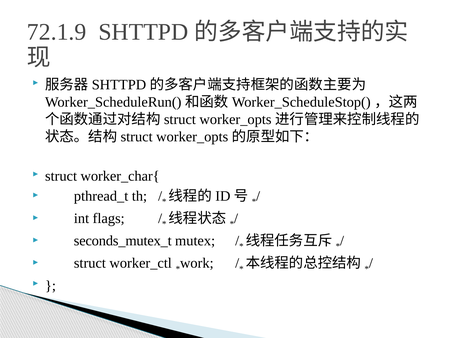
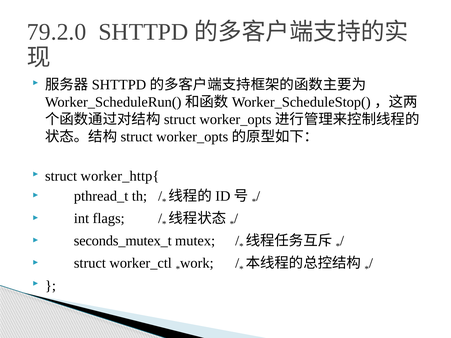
72.1.9: 72.1.9 -> 79.2.0
worker_char{: worker_char{ -> worker_http{
